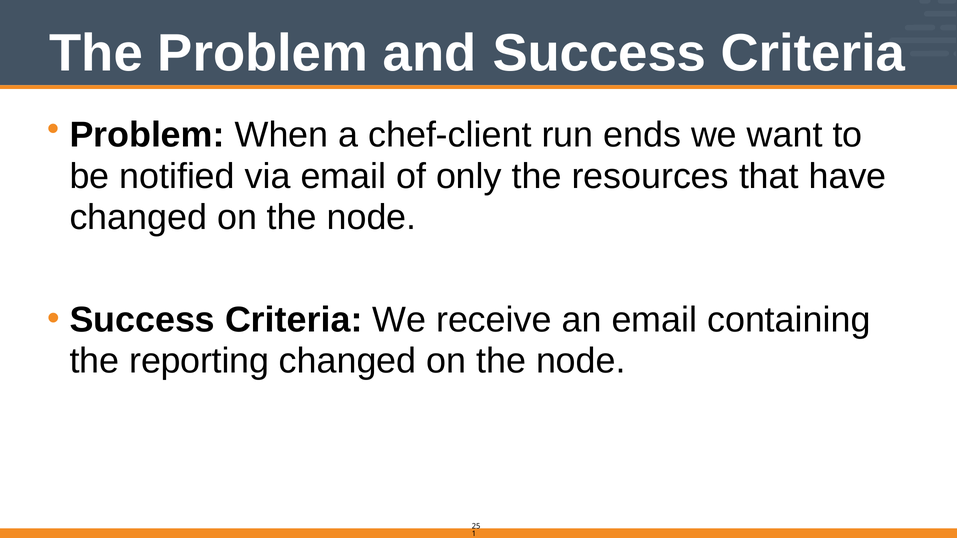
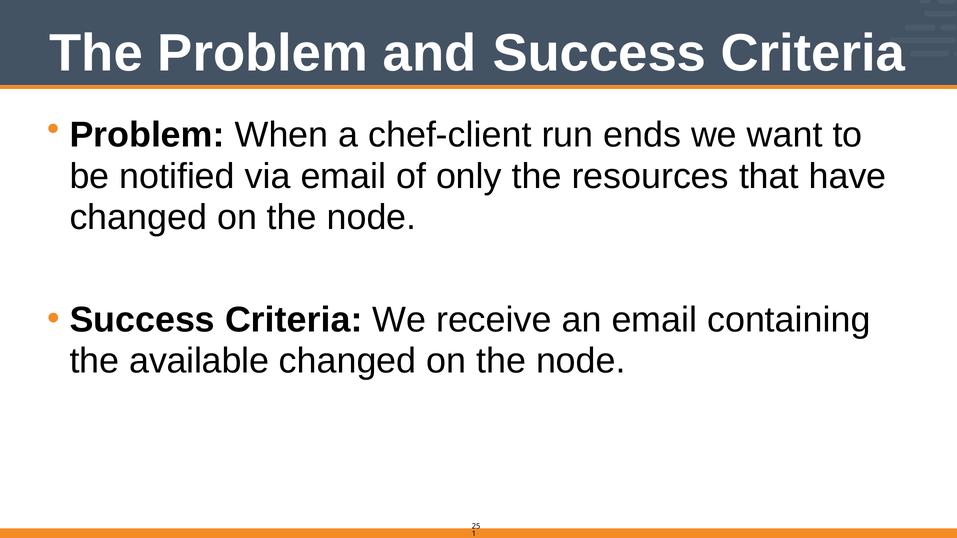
reporting: reporting -> available
